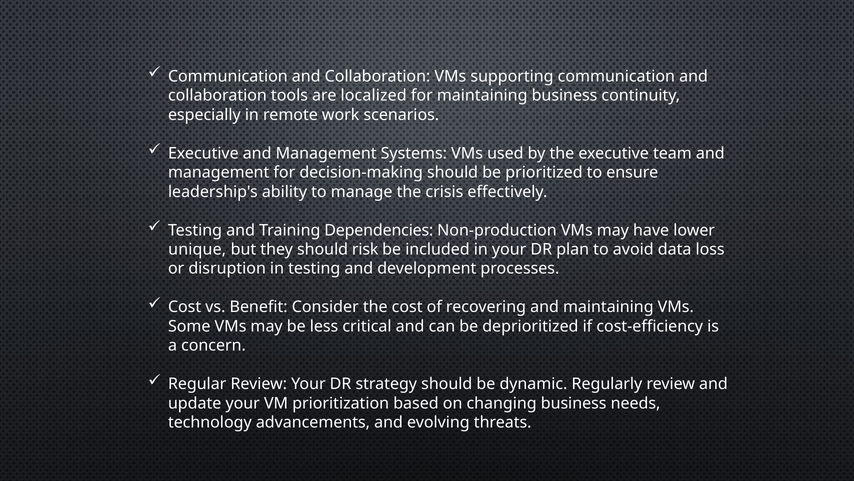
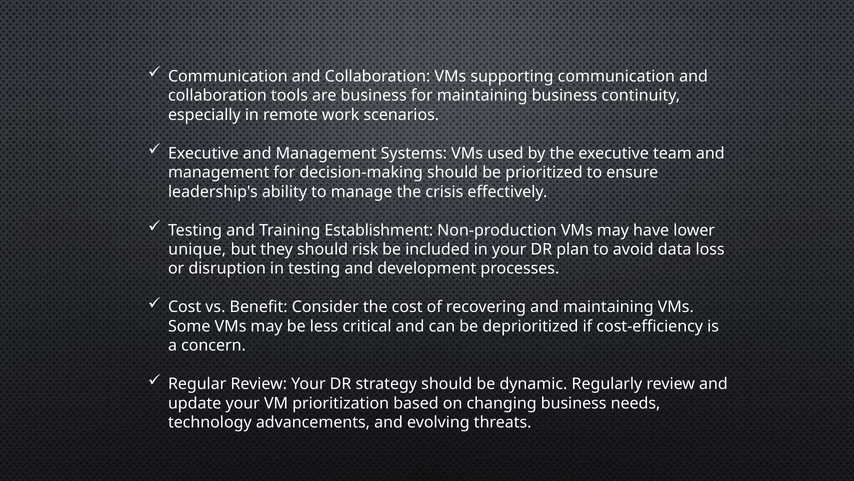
are localized: localized -> business
Dependencies: Dependencies -> Establishment
